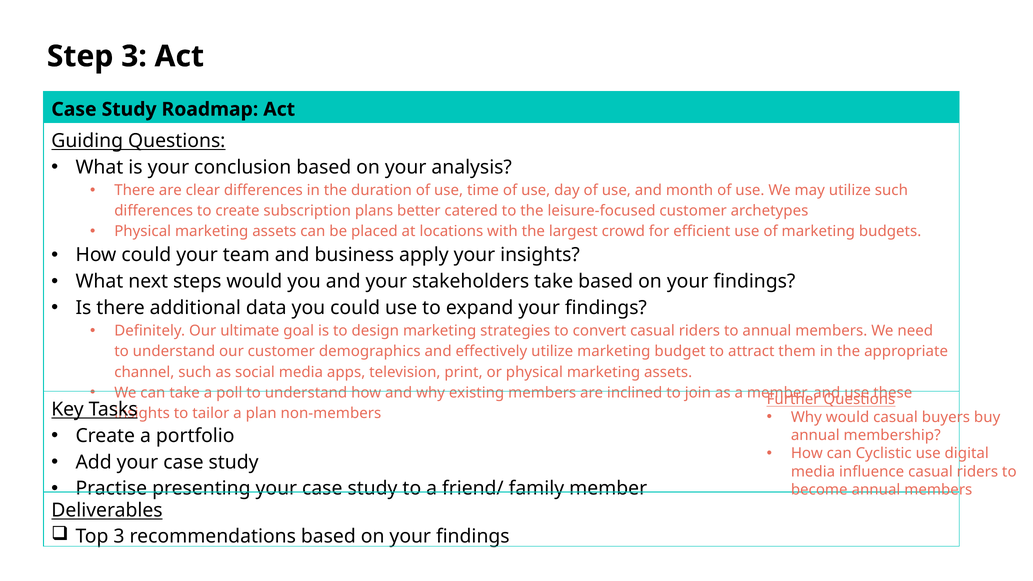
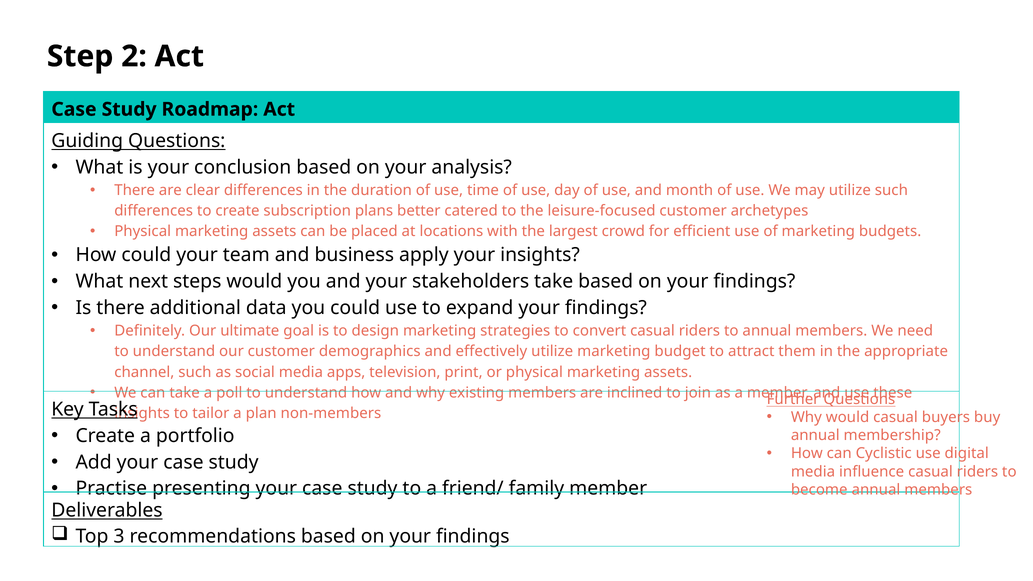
Step 3: 3 -> 2
